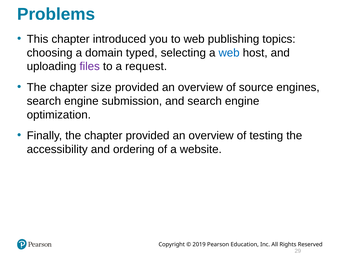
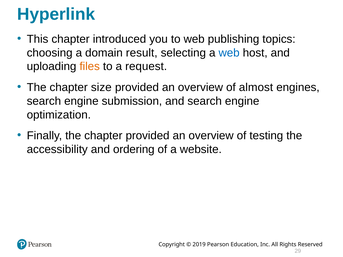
Problems: Problems -> Hyperlink
typed: typed -> result
files colour: purple -> orange
source: source -> almost
